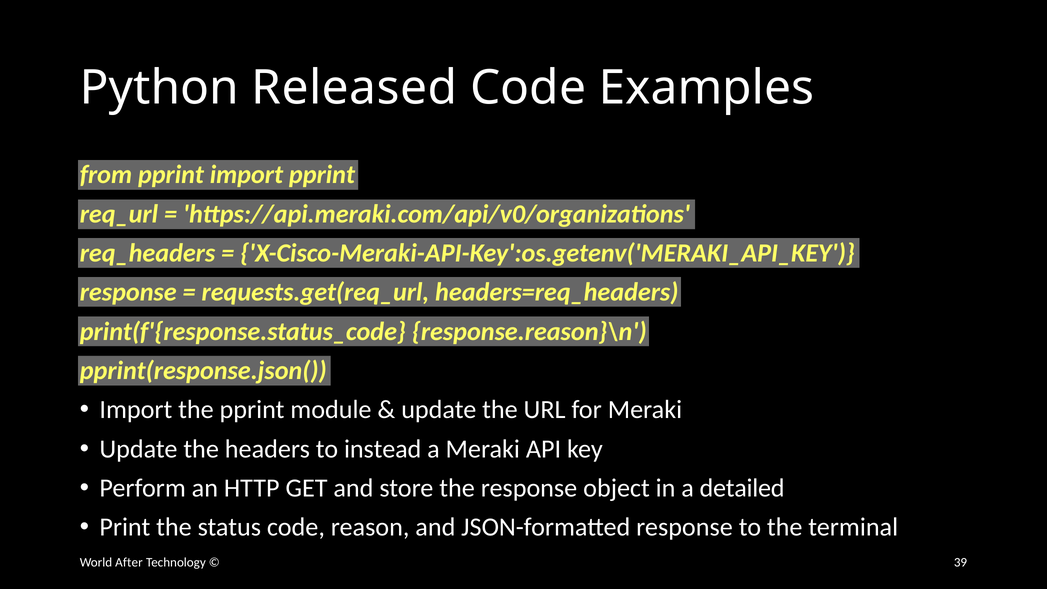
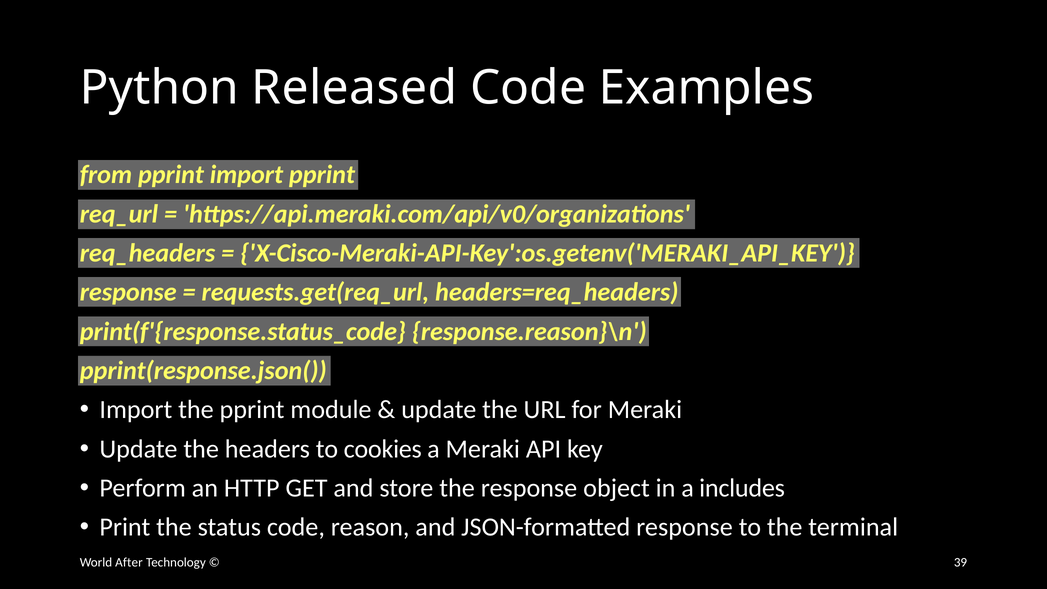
instead: instead -> cookies
detailed: detailed -> includes
